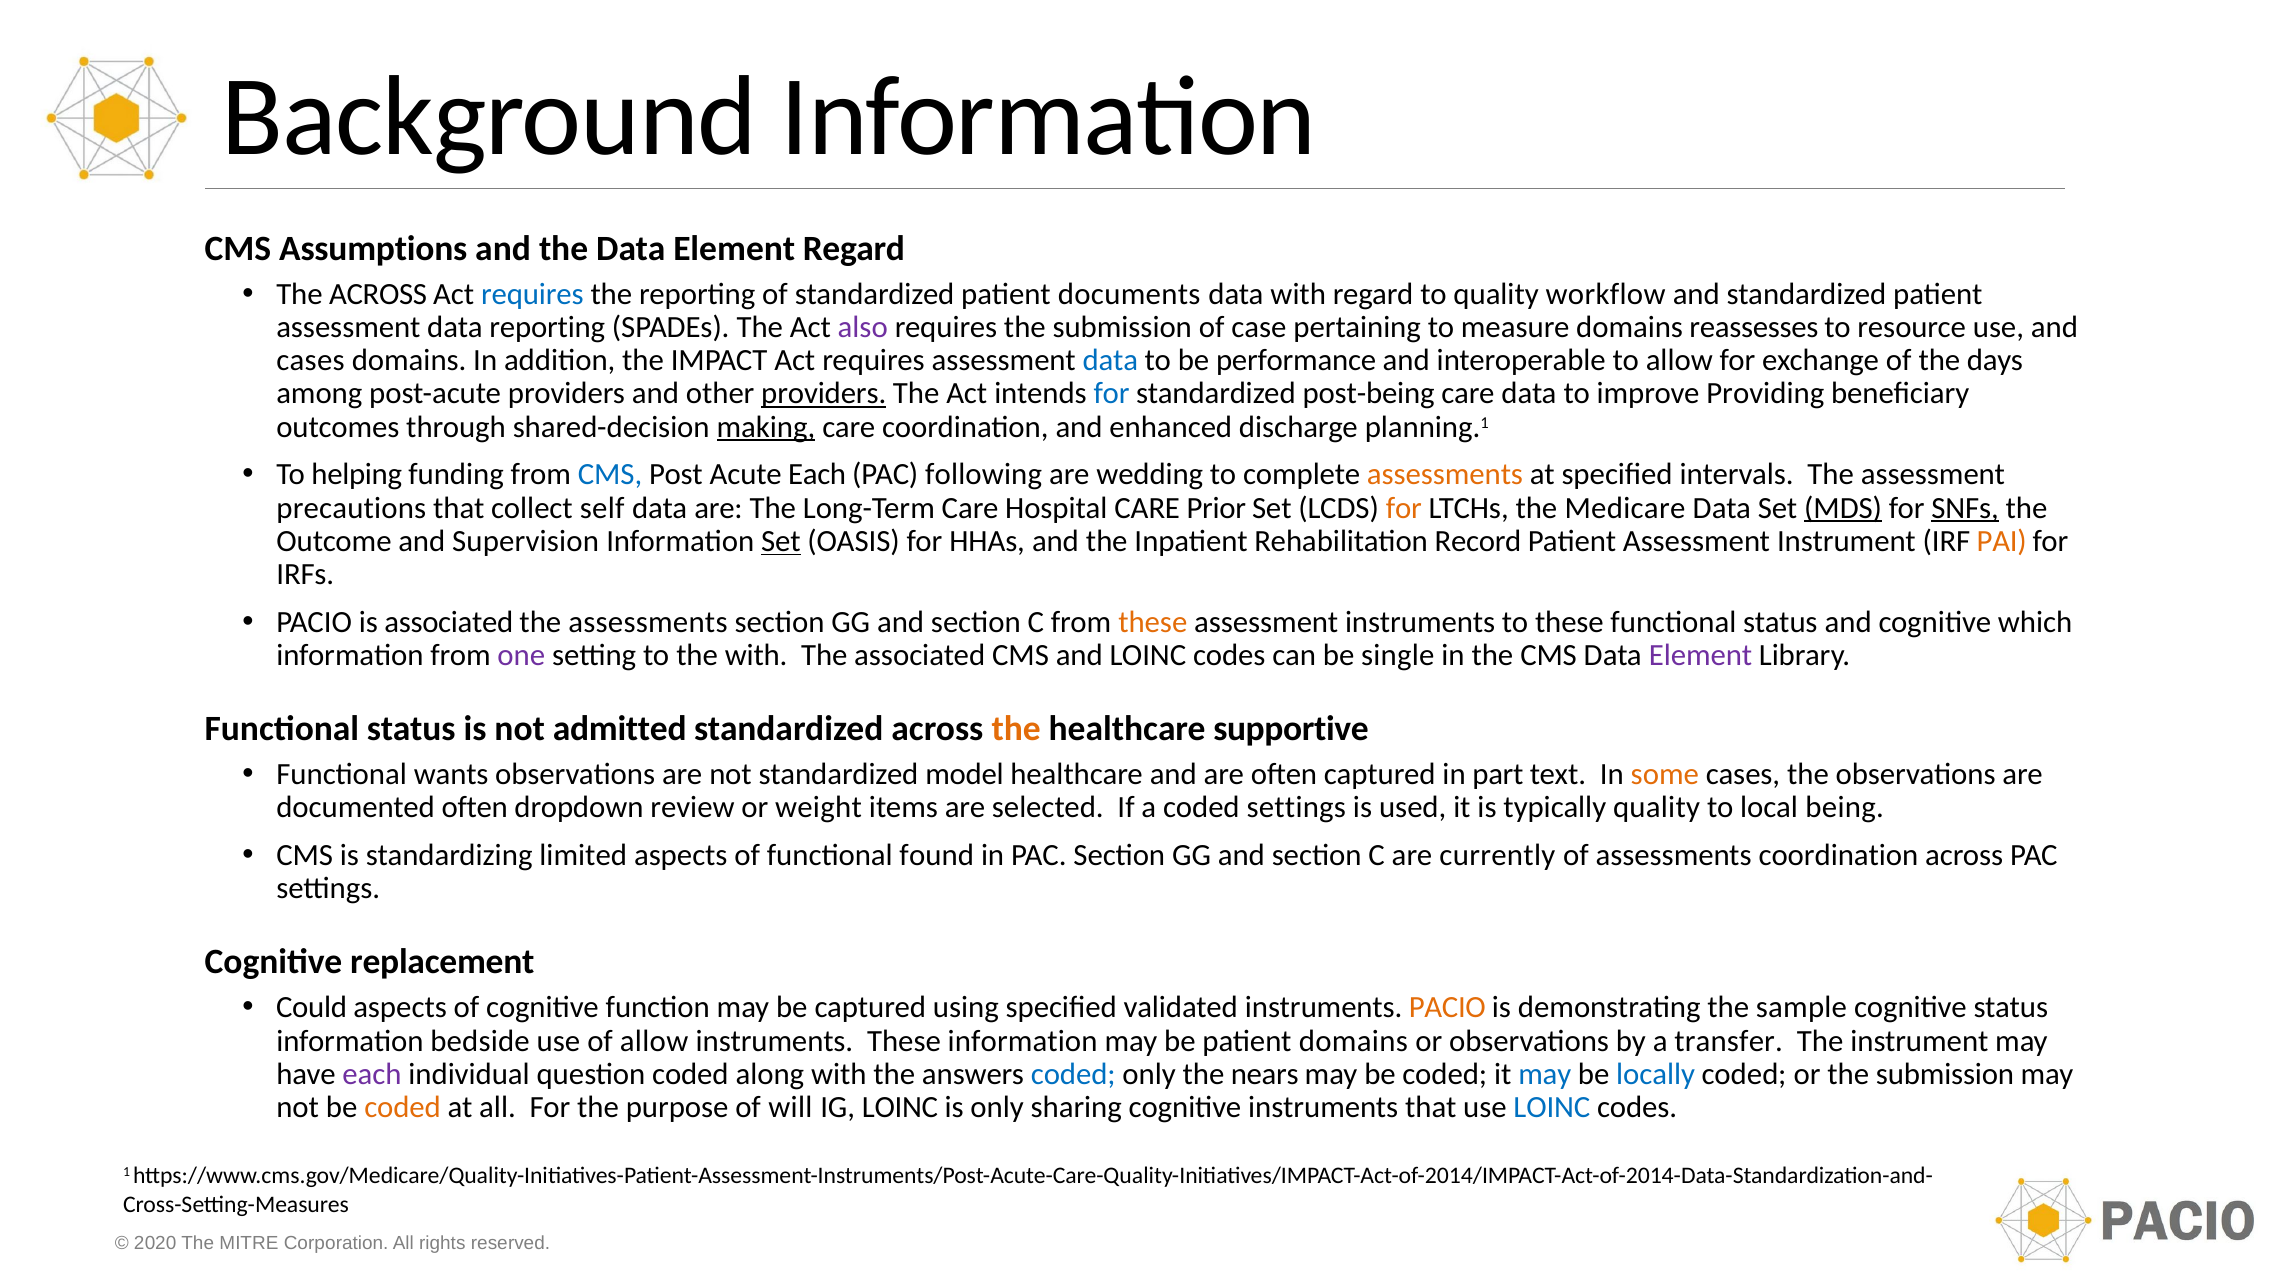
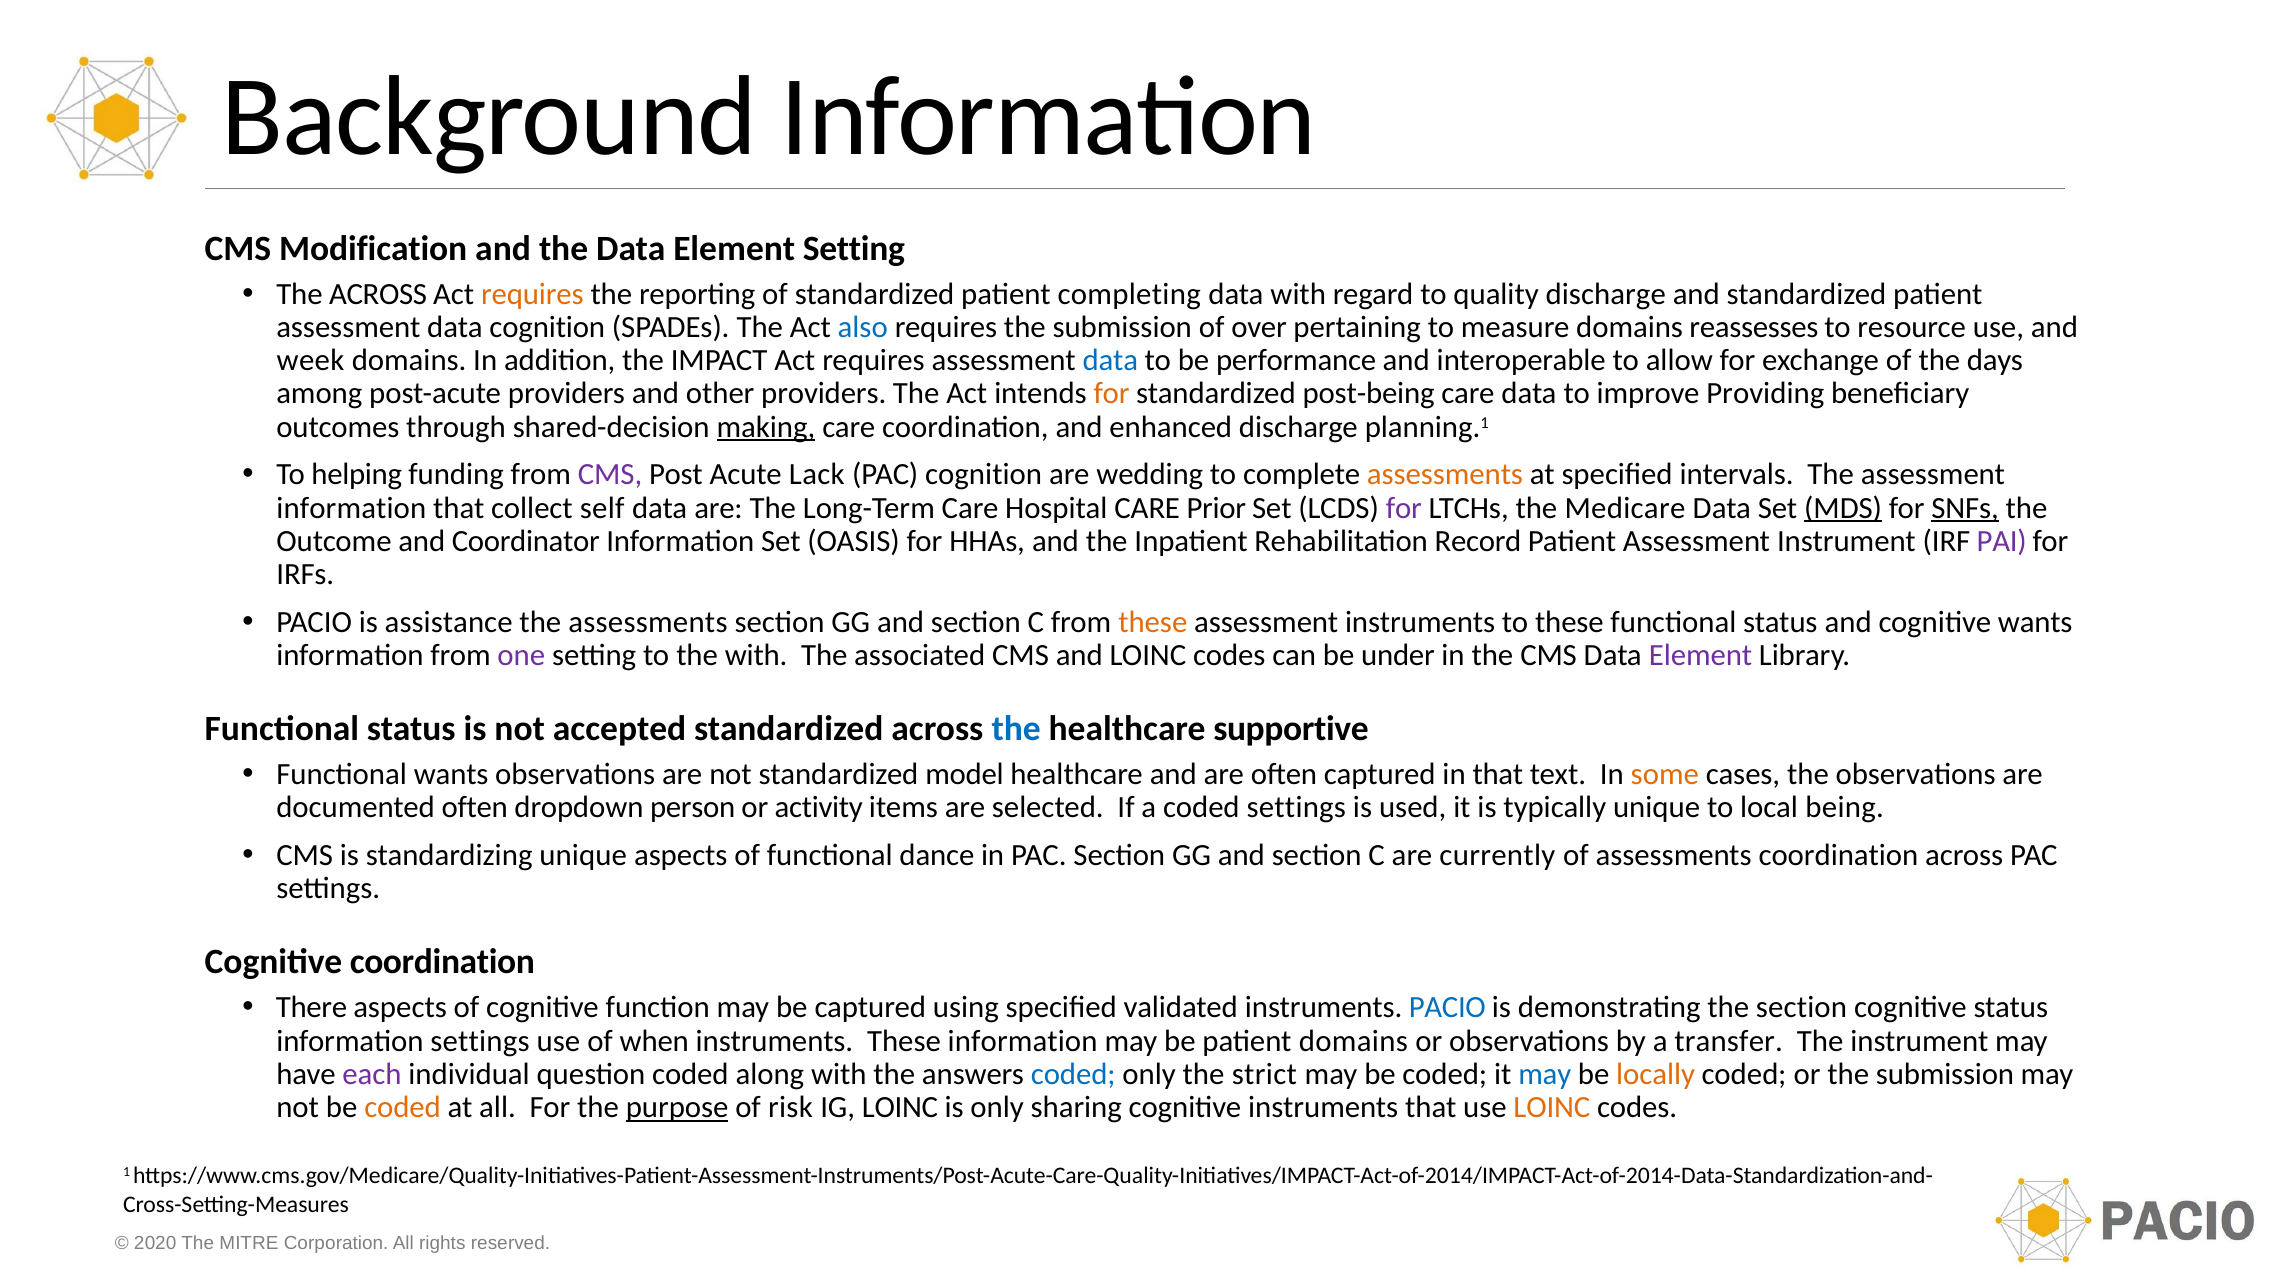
Assumptions: Assumptions -> Modification
Element Regard: Regard -> Setting
requires at (532, 294) colour: blue -> orange
documents: documents -> completing
quality workflow: workflow -> discharge
data reporting: reporting -> cognition
also colour: purple -> blue
case: case -> over
cases at (311, 361): cases -> week
providers at (824, 394) underline: present -> none
for at (1112, 394) colour: blue -> orange
CMS at (610, 475) colour: blue -> purple
Acute Each: Each -> Lack
PAC following: following -> cognition
precautions at (351, 508): precautions -> information
for at (1404, 508) colour: orange -> purple
Supervision: Supervision -> Coordinator
Set at (781, 541) underline: present -> none
PAI colour: orange -> purple
is associated: associated -> assistance
cognitive which: which -> wants
single: single -> under
admitted: admitted -> accepted
the at (1016, 729) colour: orange -> blue
in part: part -> that
review: review -> person
weight: weight -> activity
typically quality: quality -> unique
standardizing limited: limited -> unique
found: found -> dance
Cognitive replacement: replacement -> coordination
Could: Could -> There
PACIO at (1447, 1008) colour: orange -> blue
the sample: sample -> section
information bedside: bedside -> settings
of allow: allow -> when
nears: nears -> strict
locally colour: blue -> orange
purpose underline: none -> present
will: will -> risk
LOINC at (1552, 1108) colour: blue -> orange
